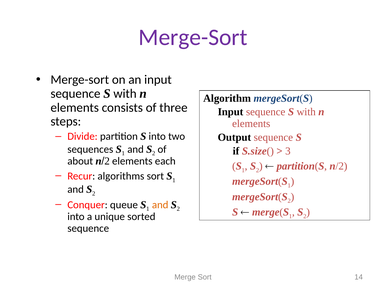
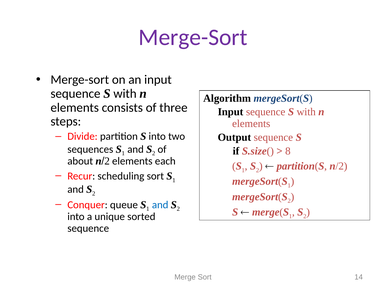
3: 3 -> 8
algorithms: algorithms -> scheduling
and at (160, 204) colour: orange -> blue
